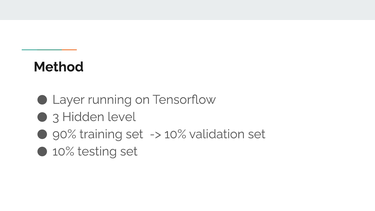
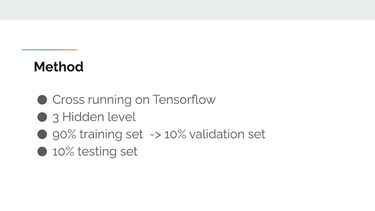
Layer: Layer -> Cross
